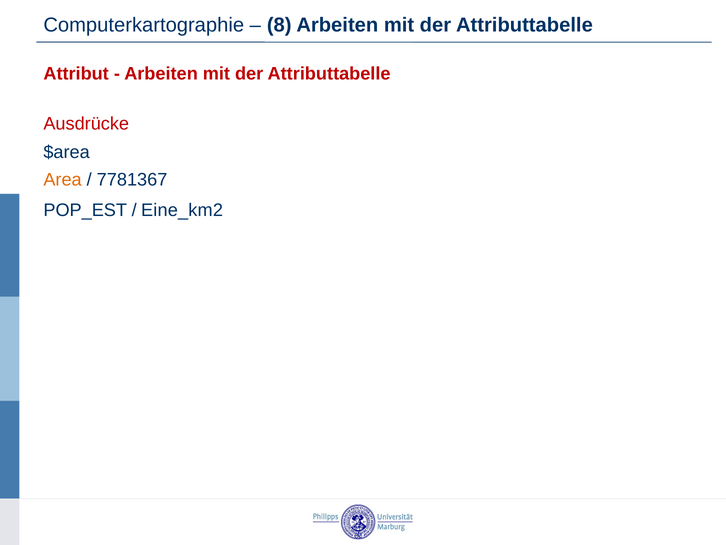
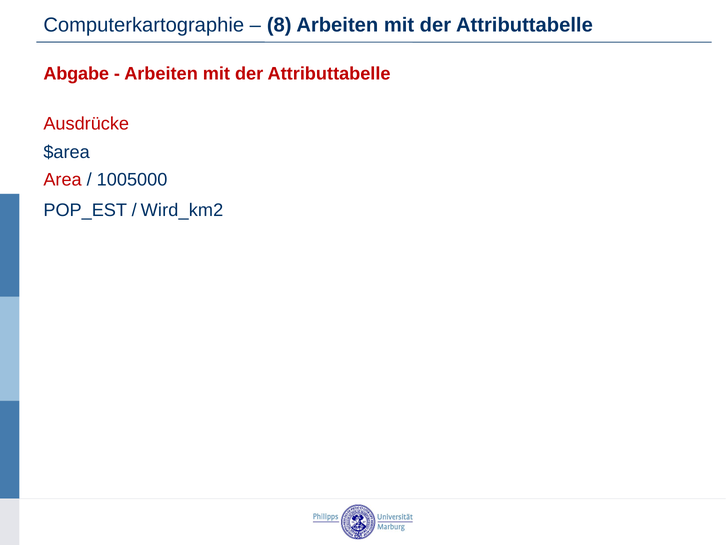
Attribut: Attribut -> Abgabe
Area colour: orange -> red
7781367: 7781367 -> 1005000
Eine_km2: Eine_km2 -> Wird_km2
